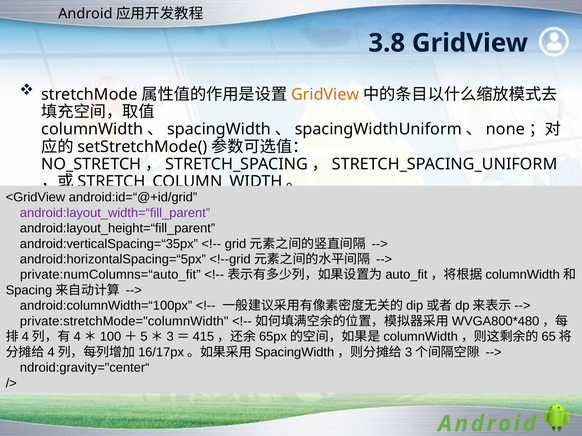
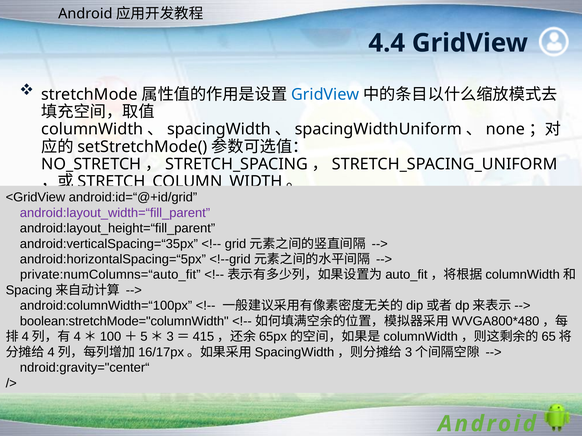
3.8: 3.8 -> 4.4
GridView at (325, 94) colour: orange -> blue
private:stretchMode="columnWidth: private:stretchMode="columnWidth -> boolean:stretchMode="columnWidth
